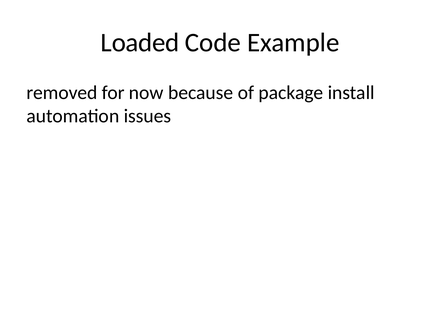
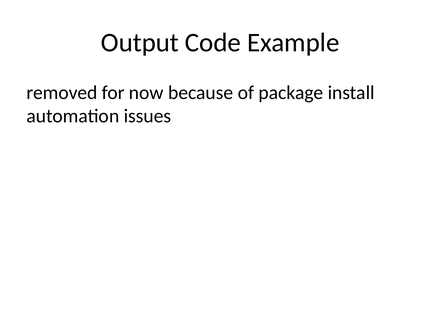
Loaded: Loaded -> Output
